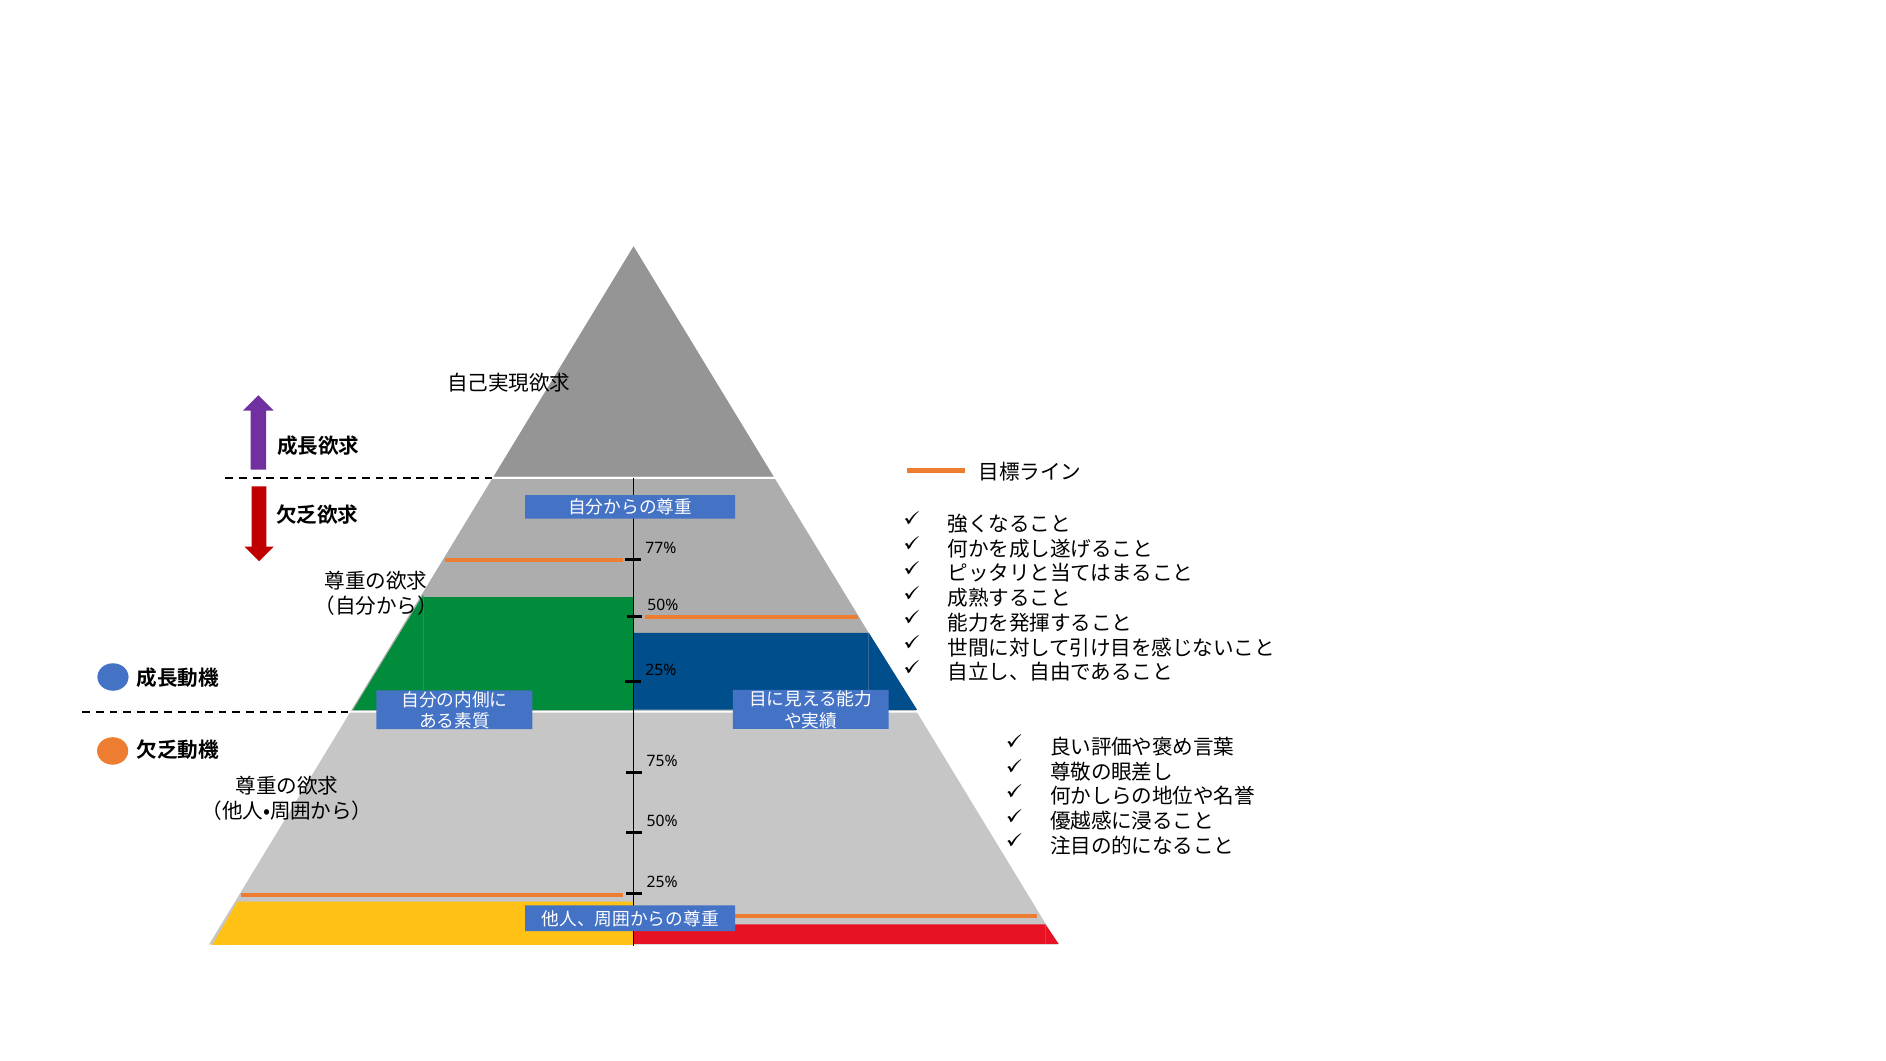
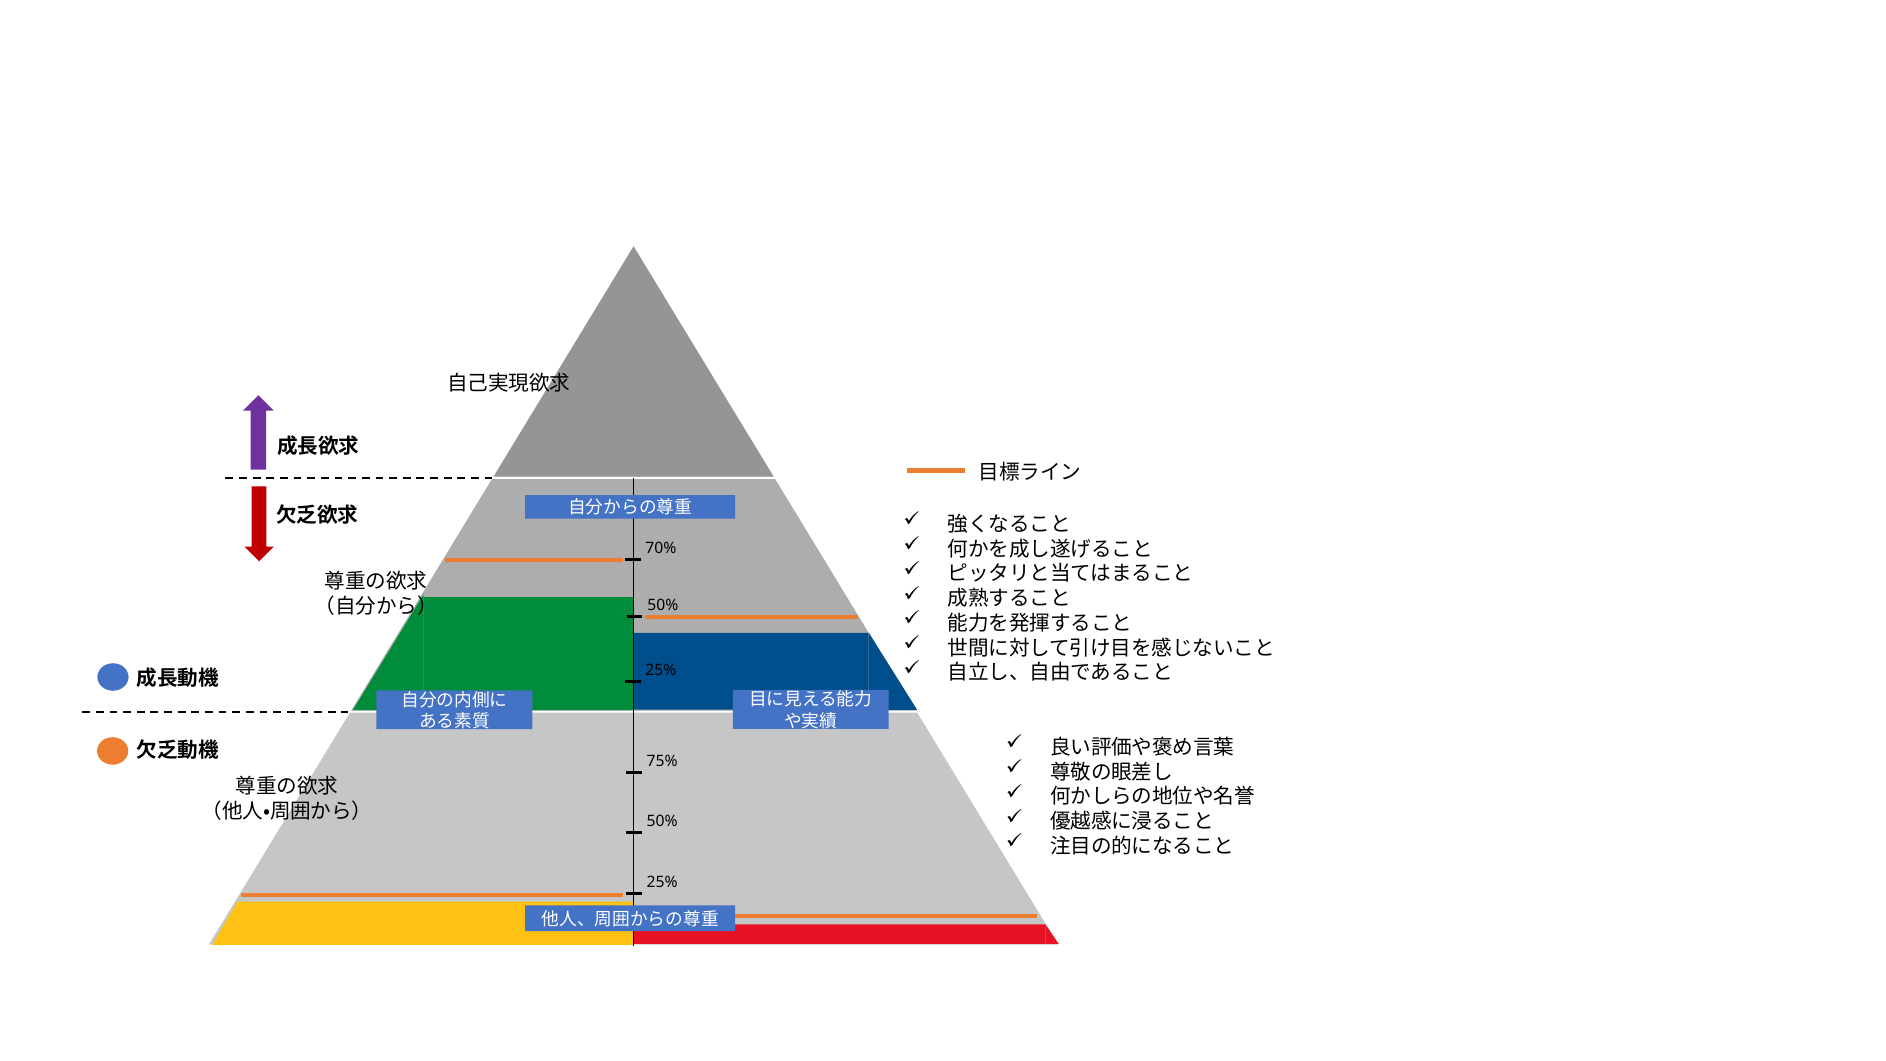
77%: 77% -> 70%
